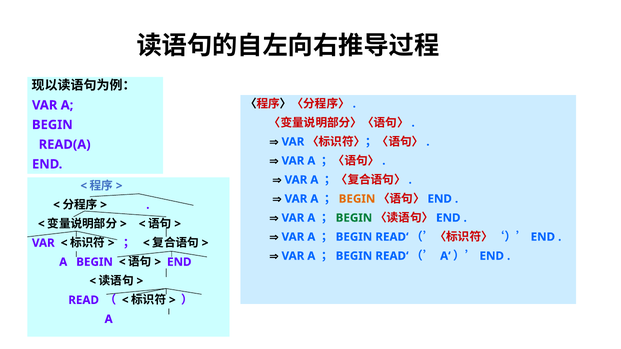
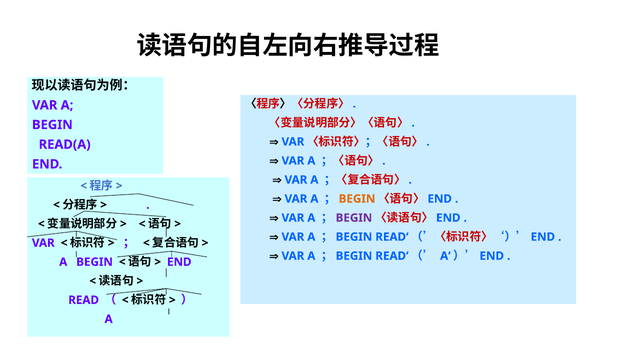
BEGIN at (354, 218) colour: green -> purple
